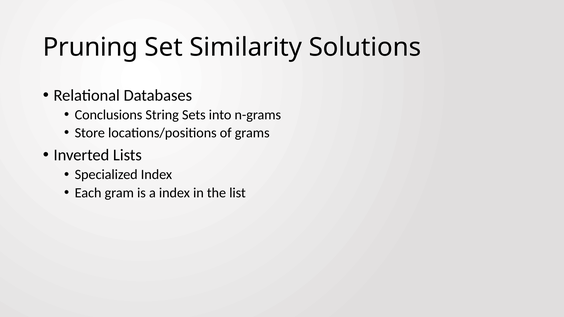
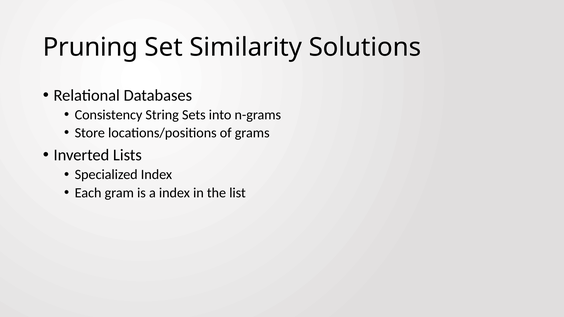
Conclusions: Conclusions -> Consistency
